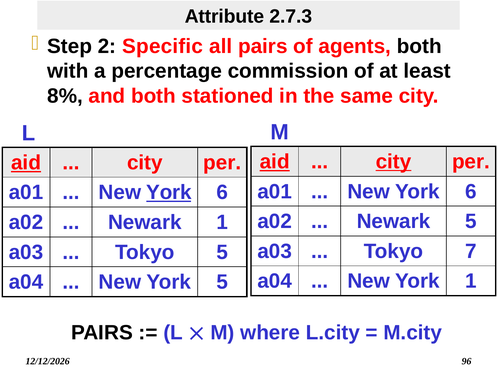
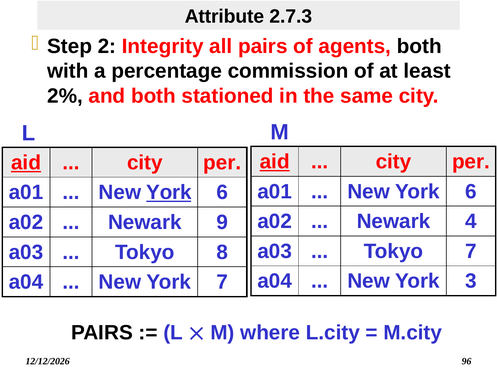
Specific: Specific -> Integrity
8%: 8% -> 2%
city at (394, 161) underline: present -> none
Newark 5: 5 -> 4
Newark 1: 1 -> 9
Tokyo 5: 5 -> 8
York 1: 1 -> 3
York 5: 5 -> 7
